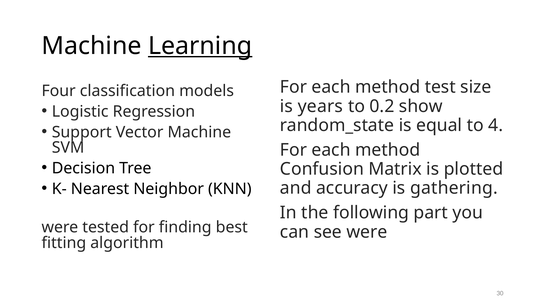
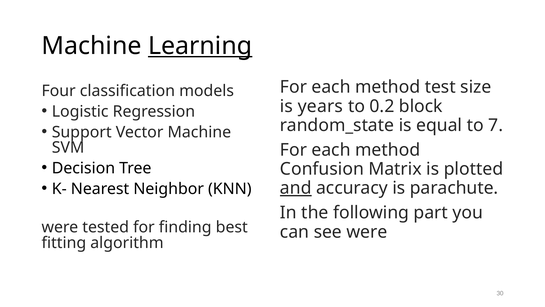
show: show -> block
4: 4 -> 7
and underline: none -> present
gathering: gathering -> parachute
